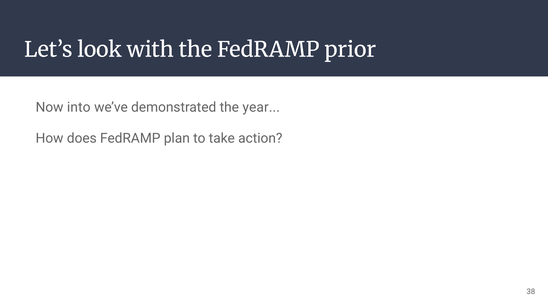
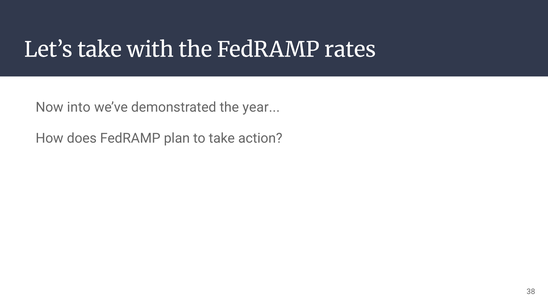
Let’s look: look -> take
prior: prior -> rates
